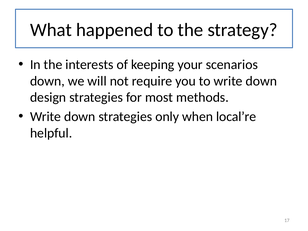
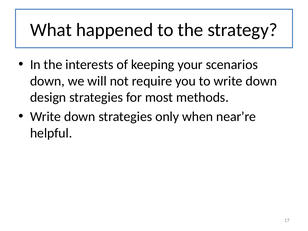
local’re: local’re -> near’re
